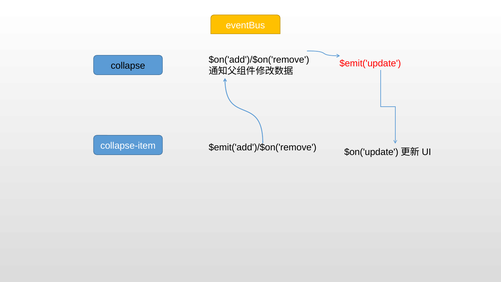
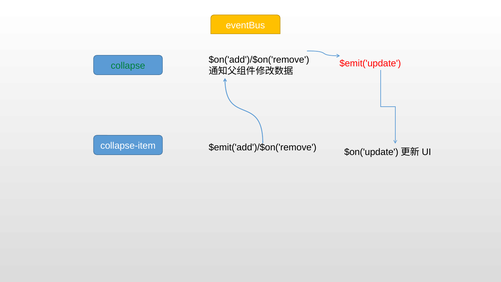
collapse colour: black -> green
